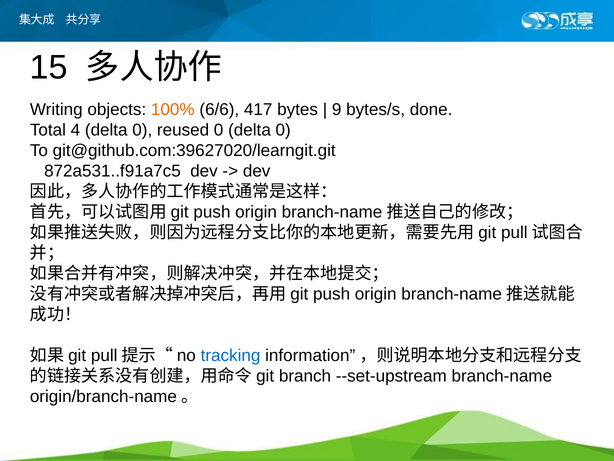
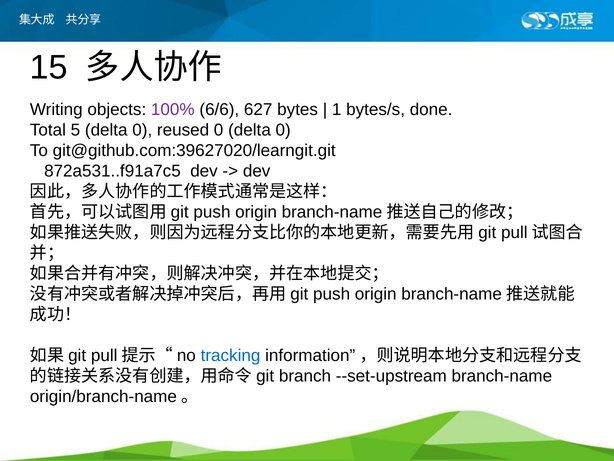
100% colour: orange -> purple
417: 417 -> 627
9: 9 -> 1
4: 4 -> 5
